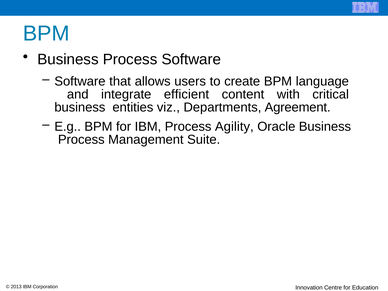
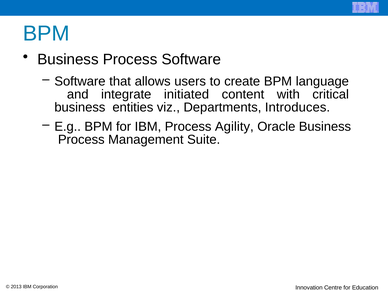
efficient: efficient -> initiated
Agreement: Agreement -> Introduces
